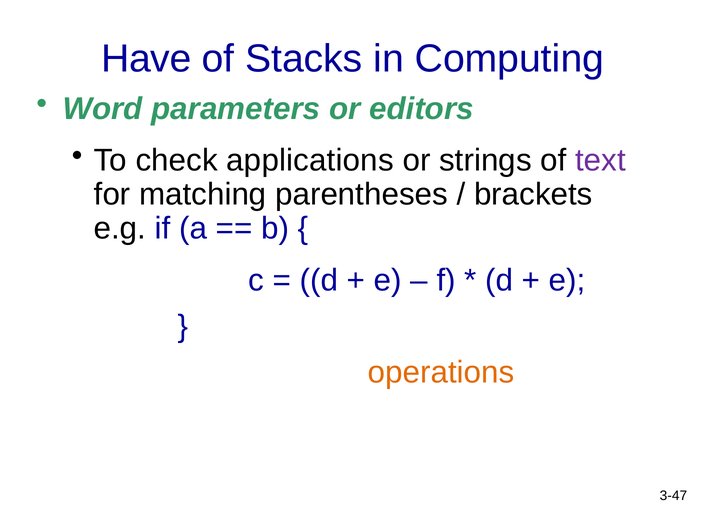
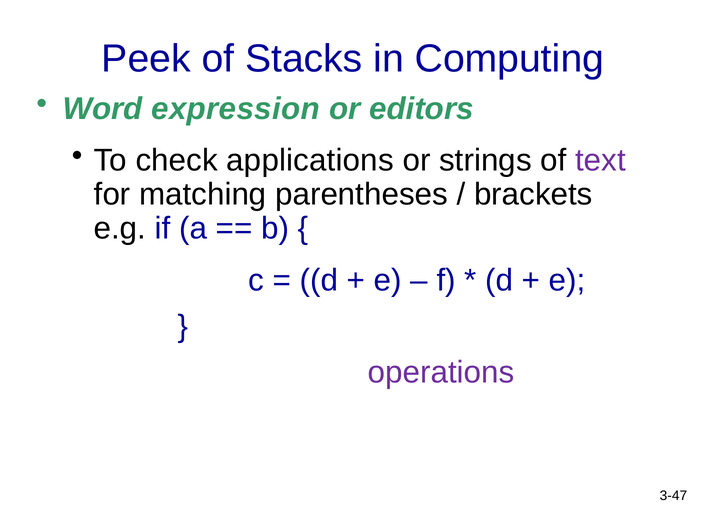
Have: Have -> Peek
parameters: parameters -> expression
operations at (441, 372) colour: orange -> purple
